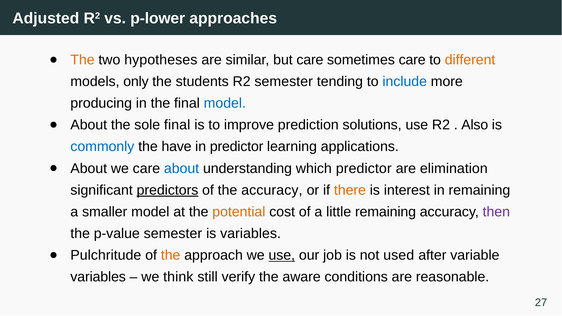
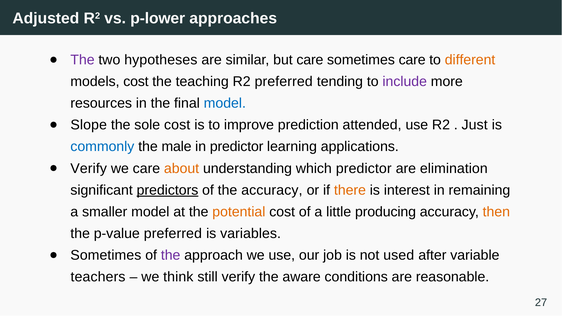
The at (83, 60) colour: orange -> purple
models only: only -> cost
students: students -> teaching
R2 semester: semester -> preferred
include colour: blue -> purple
producing: producing -> resources
About at (89, 125): About -> Slope
sole final: final -> cost
solutions: solutions -> attended
Also: Also -> Just
have: have -> male
About at (89, 168): About -> Verify
about at (182, 168) colour: blue -> orange
little remaining: remaining -> producing
then colour: purple -> orange
p-value semester: semester -> preferred
Pulchritude at (106, 255): Pulchritude -> Sometimes
the at (171, 255) colour: orange -> purple
use at (282, 255) underline: present -> none
variables at (98, 277): variables -> teachers
